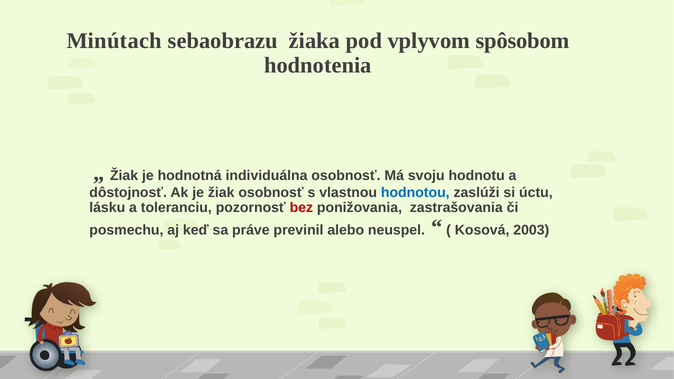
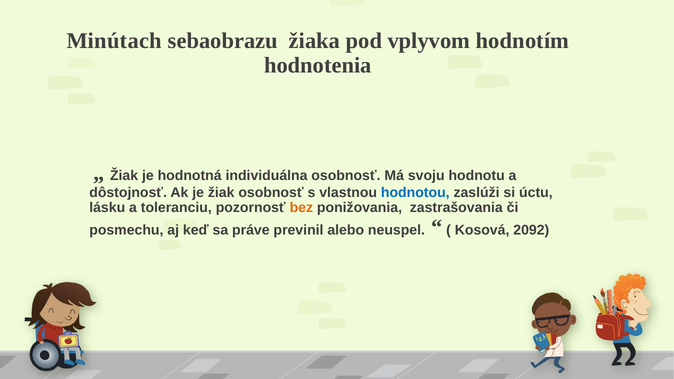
spôsobom: spôsobom -> hodnotím
bez colour: red -> orange
2003: 2003 -> 2092
